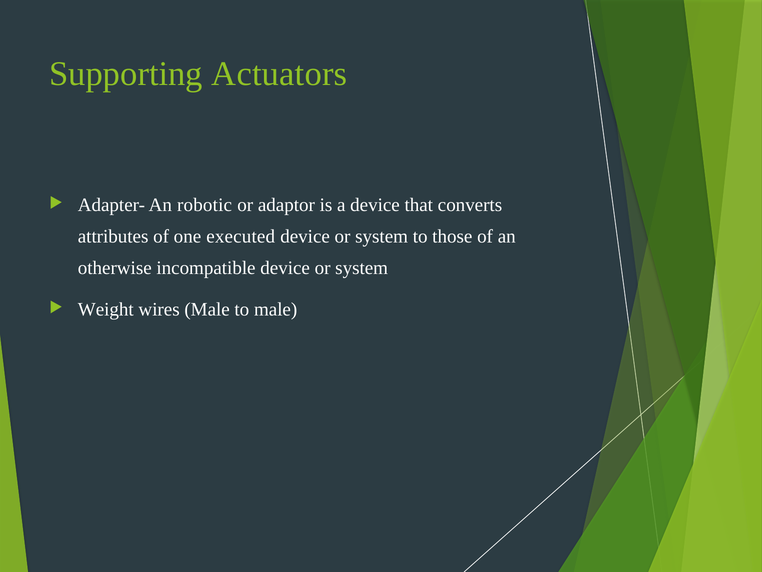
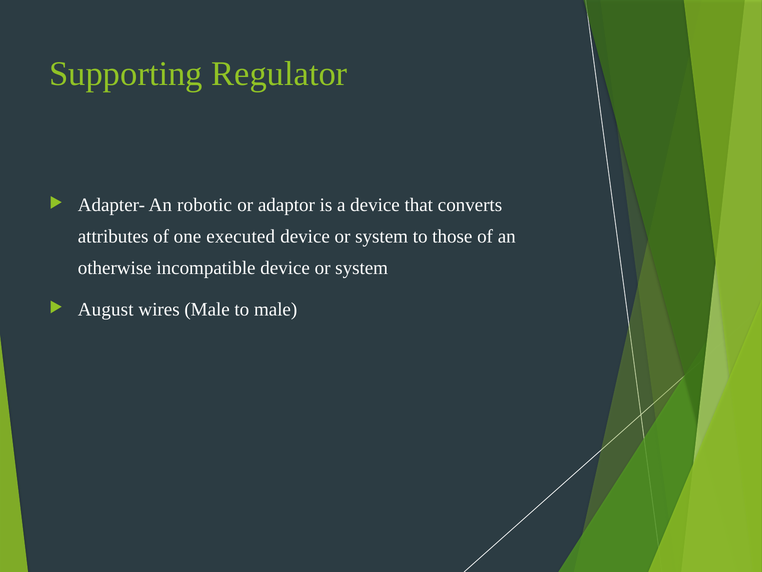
Actuators: Actuators -> Regulator
Weight: Weight -> August
